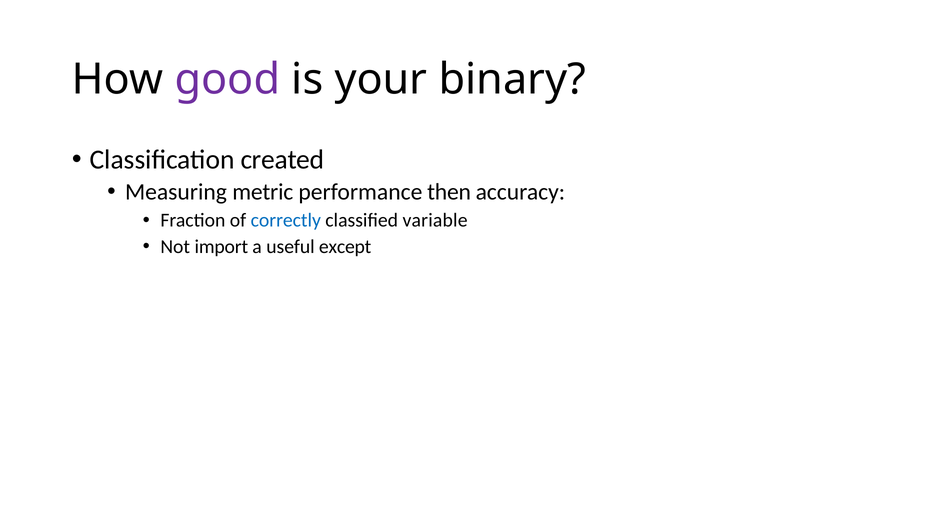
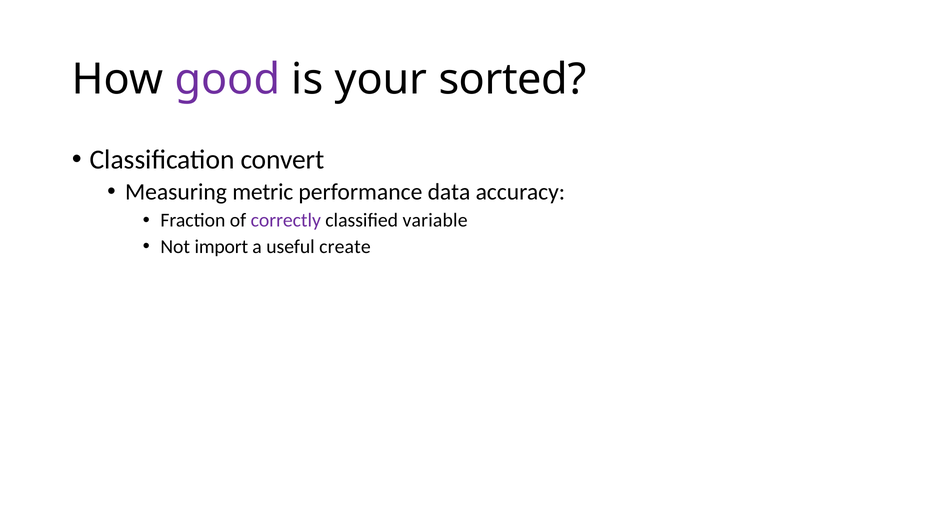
binary: binary -> sorted
created: created -> convert
then: then -> data
correctly colour: blue -> purple
except: except -> create
